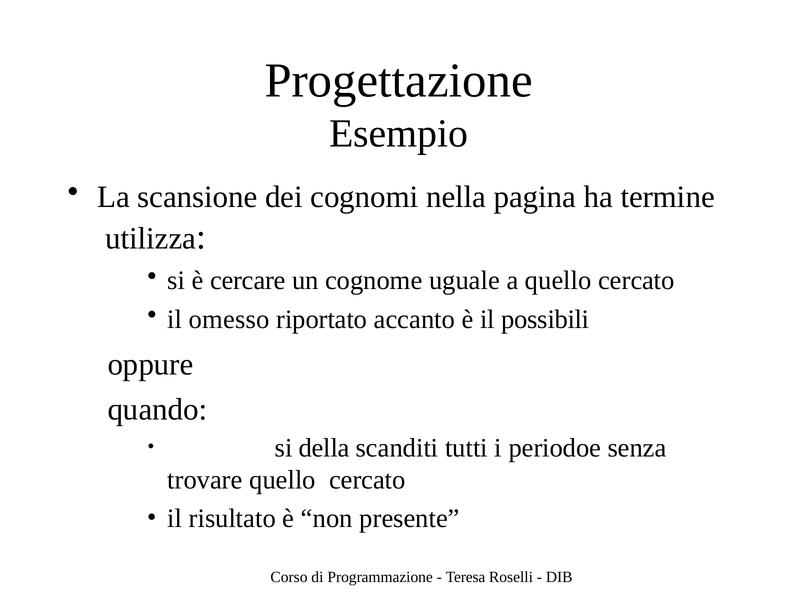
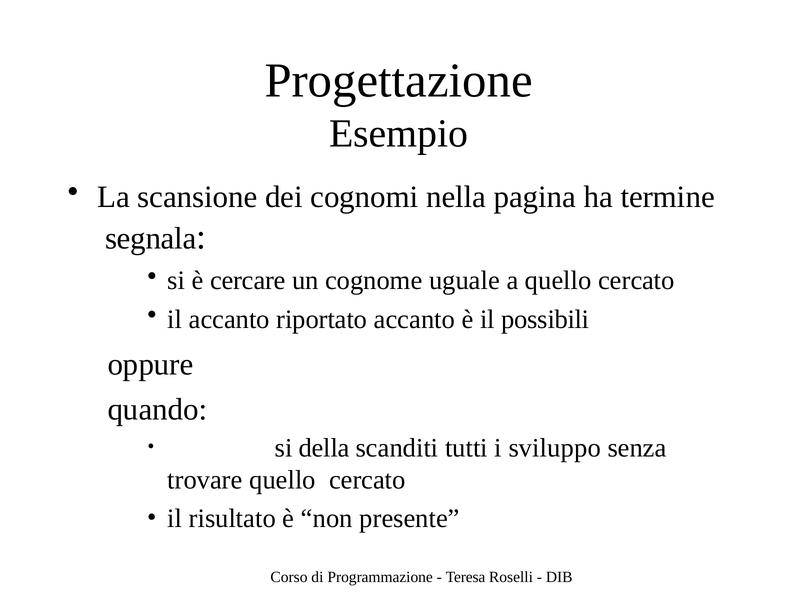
utilizza: utilizza -> segnala
il omesso: omesso -> accanto
periodoe: periodoe -> sviluppo
